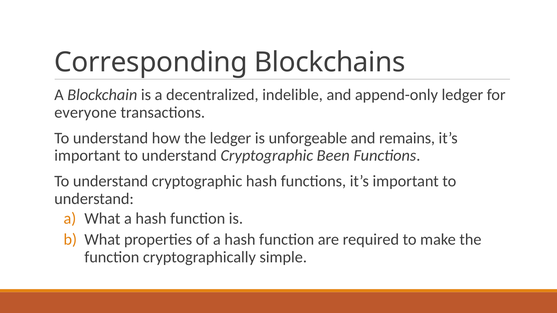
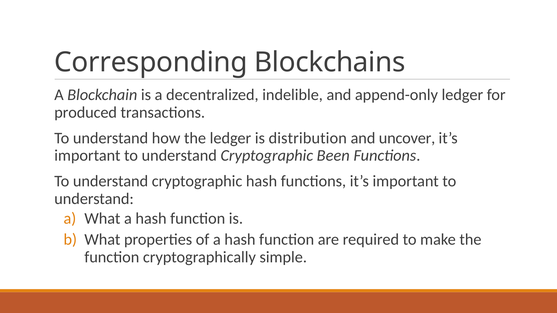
everyone: everyone -> produced
unforgeable: unforgeable -> distribution
remains: remains -> uncover
